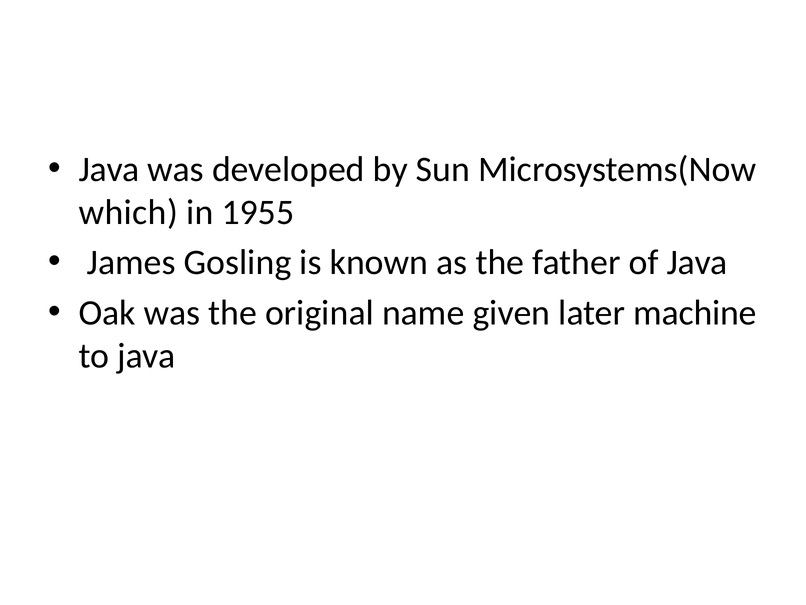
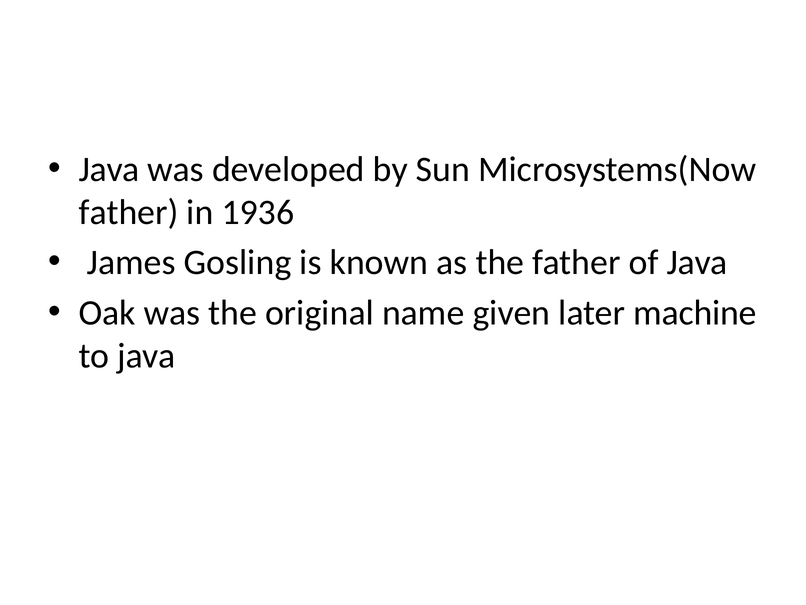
which at (128, 212): which -> father
1955: 1955 -> 1936
